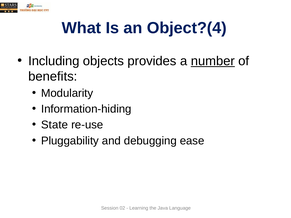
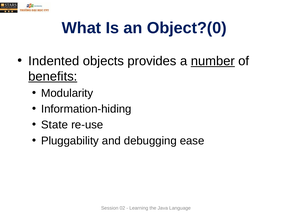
Object?(4: Object?(4 -> Object?(0
Including: Including -> Indented
benefits underline: none -> present
